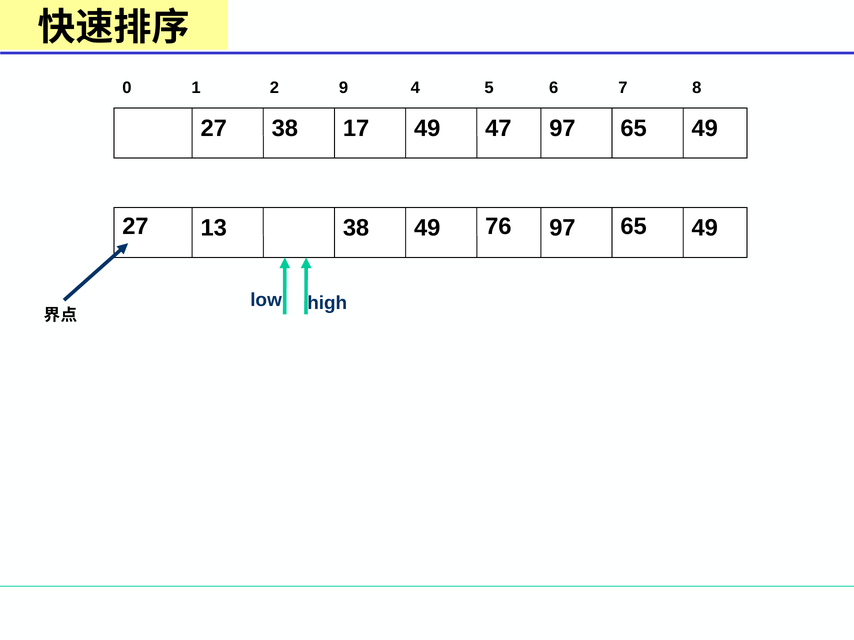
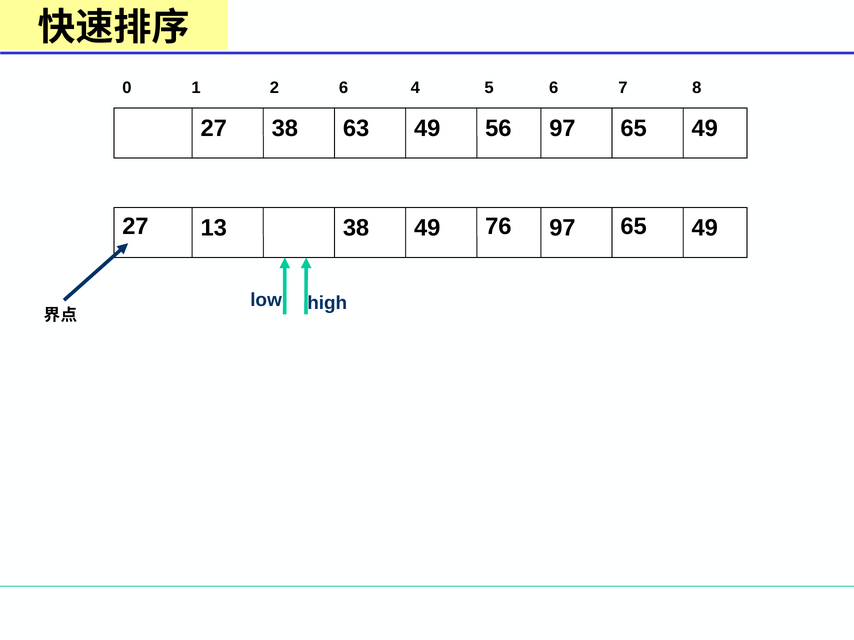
2 9: 9 -> 6
17: 17 -> 63
47: 47 -> 56
